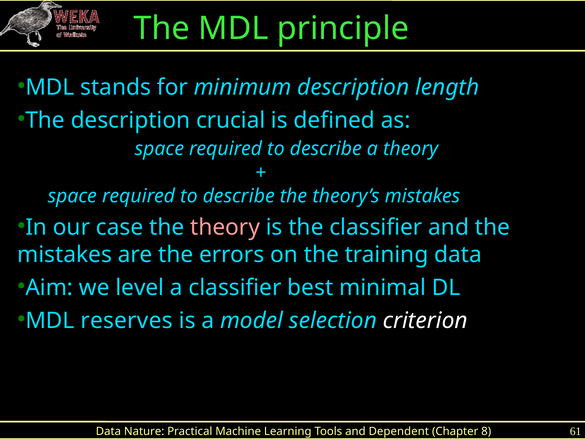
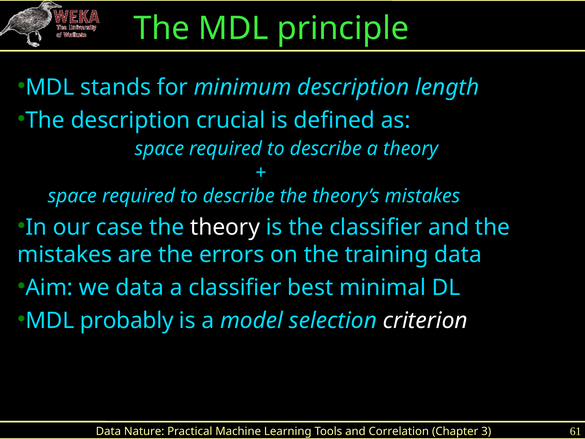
theory at (225, 227) colour: pink -> white
we level: level -> data
reserves: reserves -> probably
Dependent: Dependent -> Correlation
8: 8 -> 3
